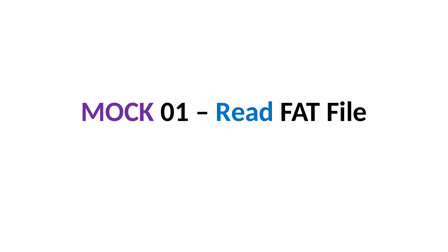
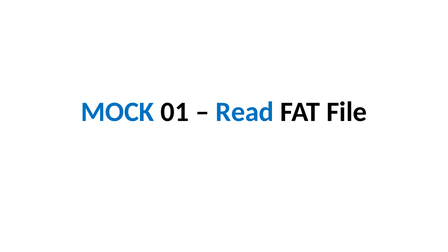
MOCK colour: purple -> blue
